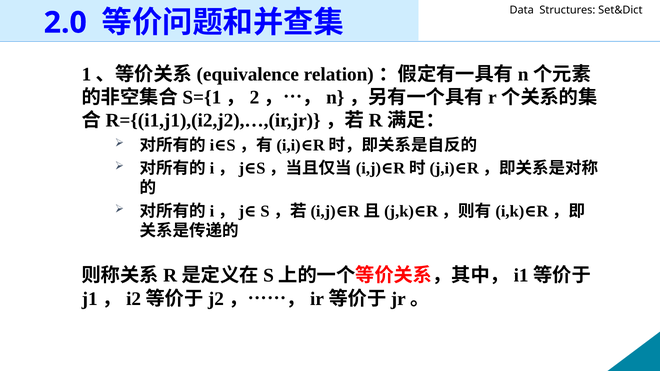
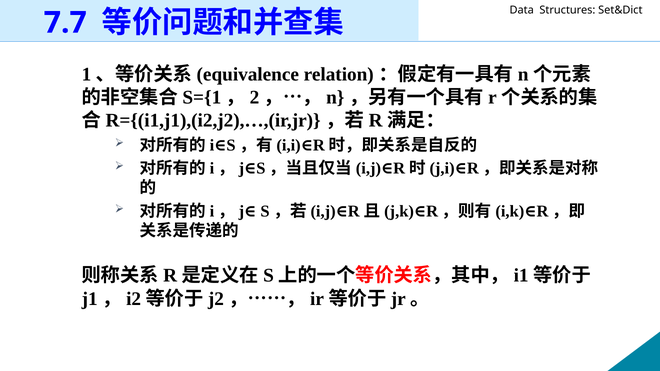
2.0: 2.0 -> 7.7
